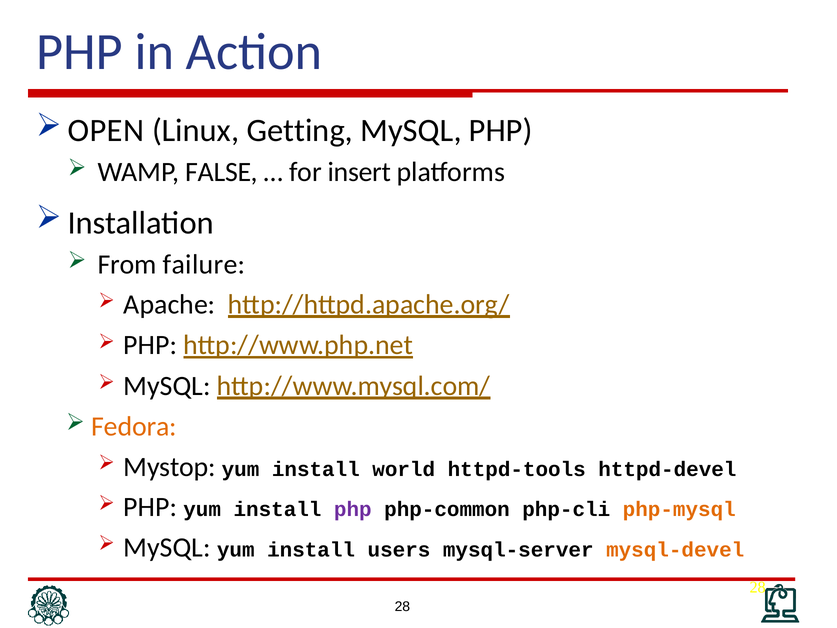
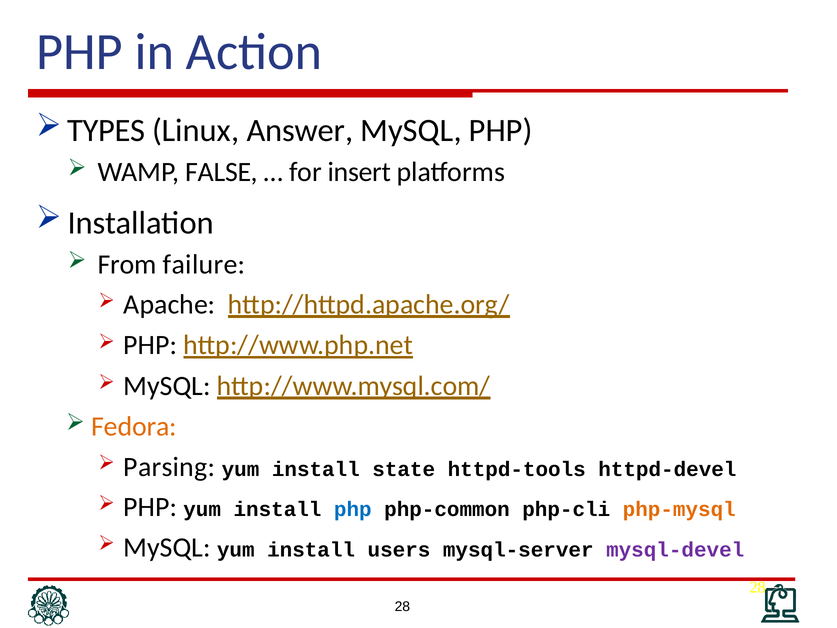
OPEN: OPEN -> TYPES
Getting: Getting -> Answer
Mystop: Mystop -> Parsing
world: world -> state
php at (353, 509) colour: purple -> blue
mysql-devel colour: orange -> purple
